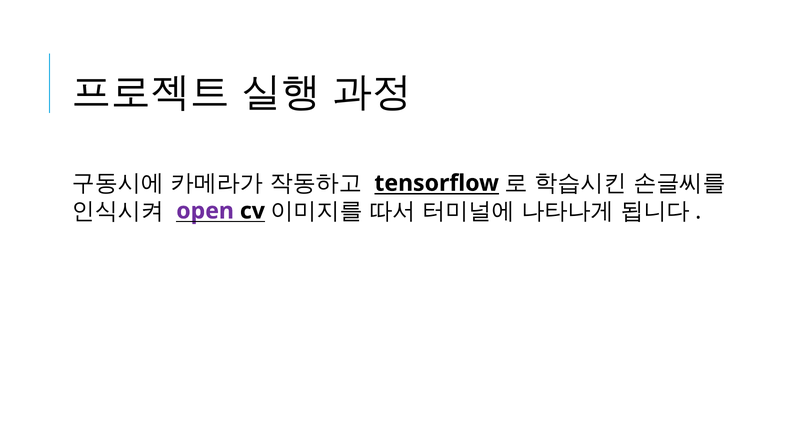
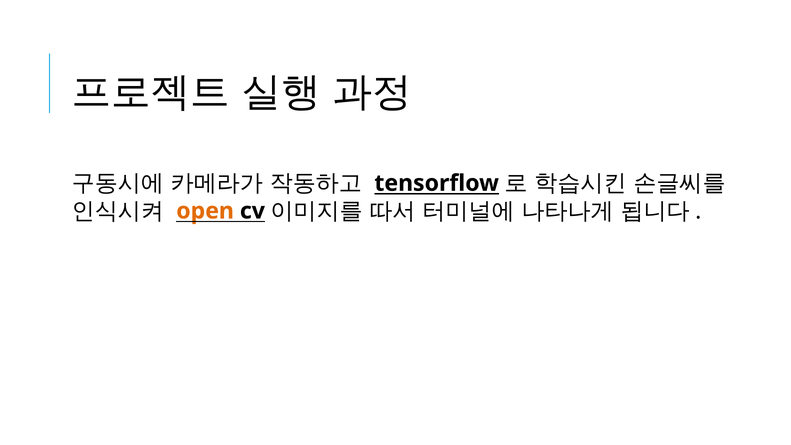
open colour: purple -> orange
